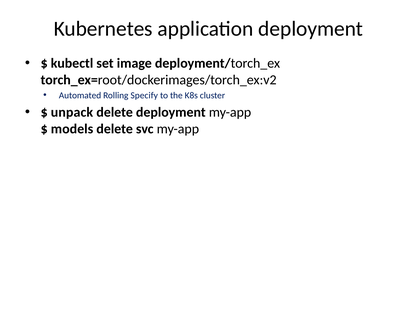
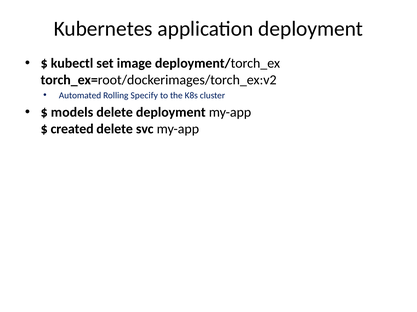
unpack: unpack -> models
models: models -> created
